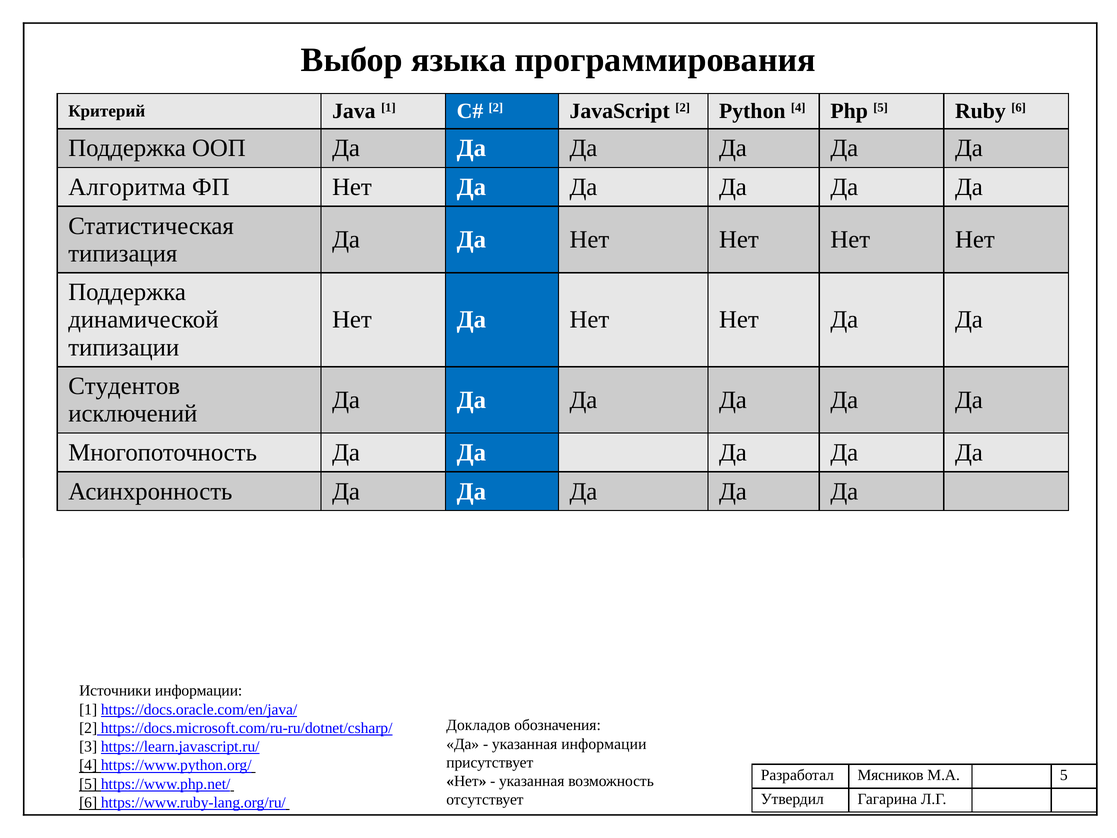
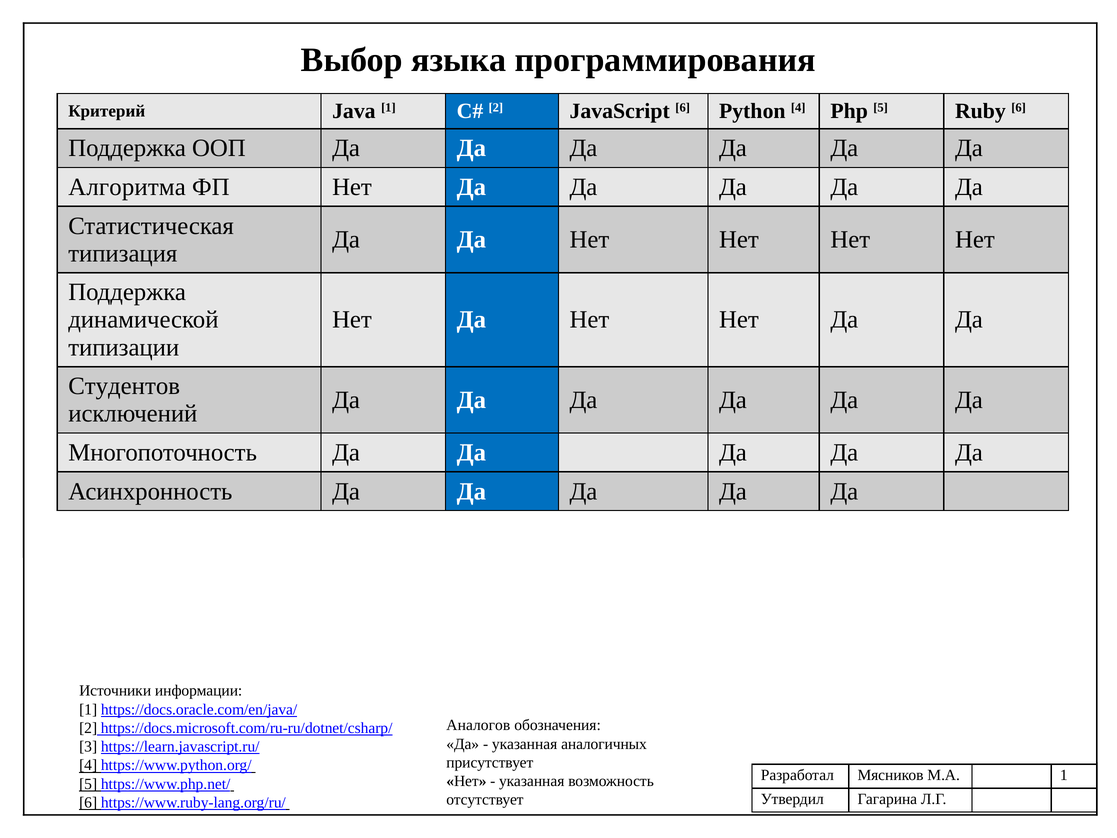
JavaScript 2: 2 -> 6
Докладов: Докладов -> Аналогов
указанная информации: информации -> аналогичных
М.А 5: 5 -> 1
